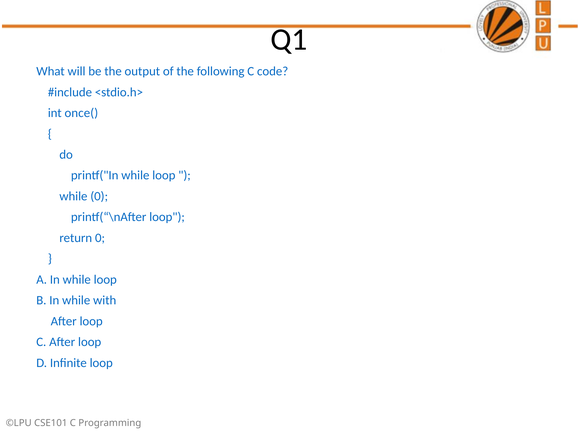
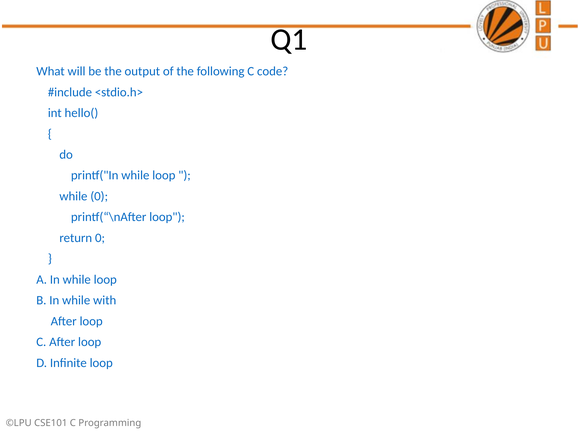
once(: once( -> hello(
